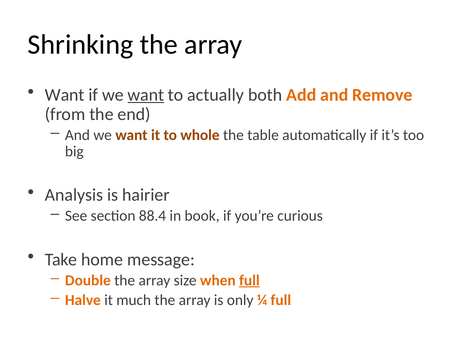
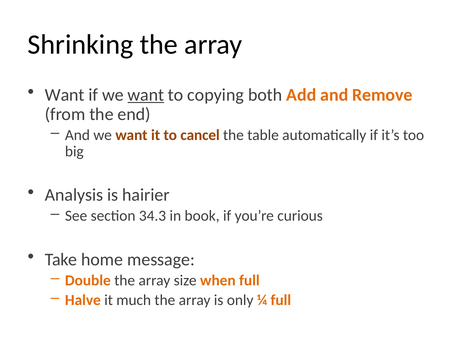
actually: actually -> copying
whole: whole -> cancel
88.4: 88.4 -> 34.3
full at (249, 280) underline: present -> none
